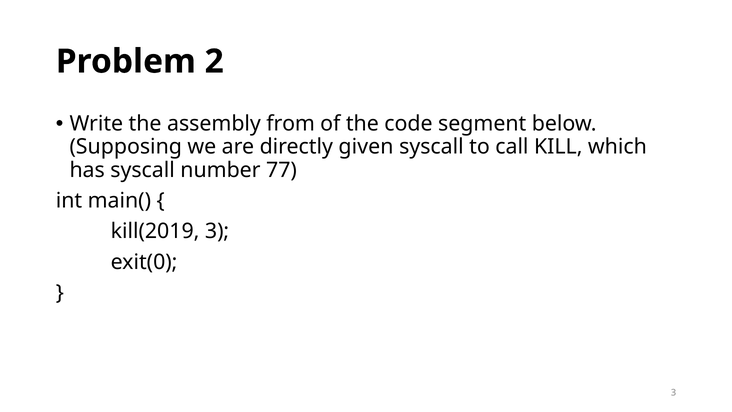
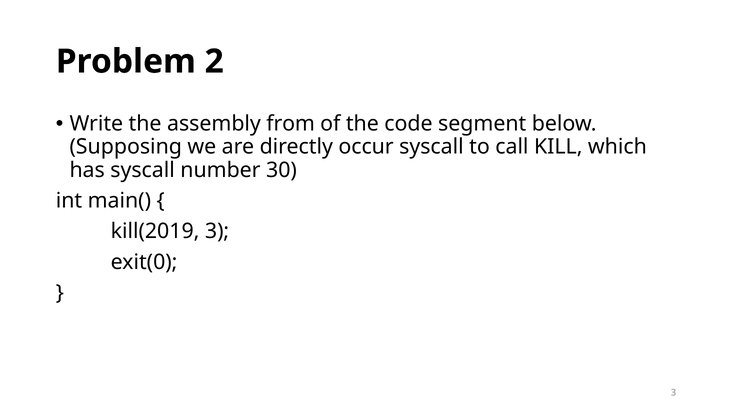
given: given -> occur
77: 77 -> 30
